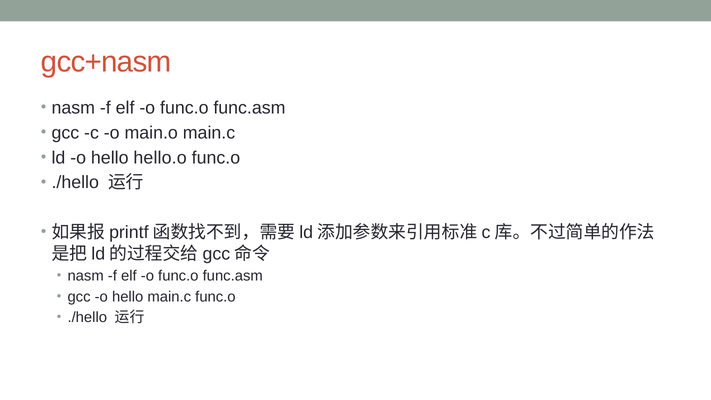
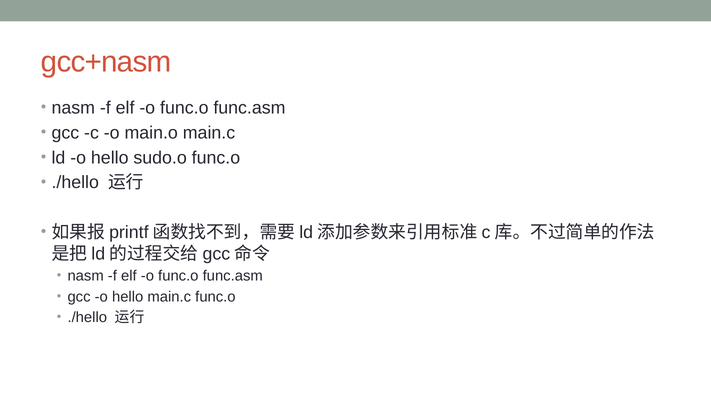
hello.o: hello.o -> sudo.o
